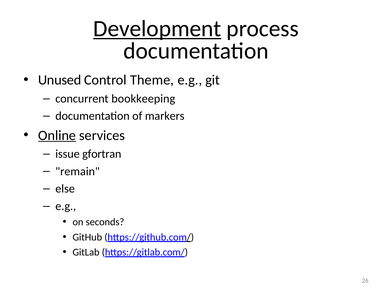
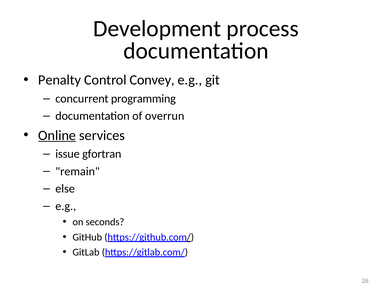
Development underline: present -> none
Unused: Unused -> Penalty
Theme: Theme -> Convey
bookkeeping: bookkeeping -> programming
markers: markers -> overrun
